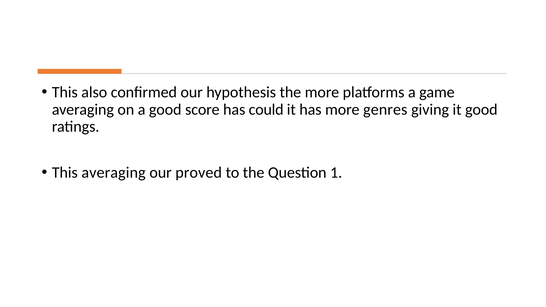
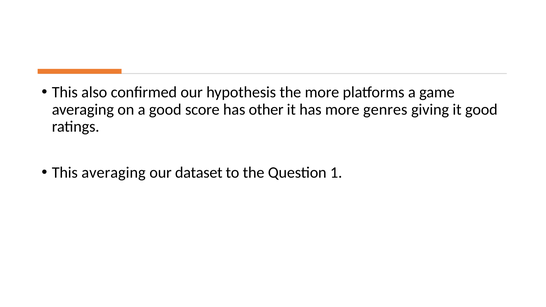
could: could -> other
proved: proved -> dataset
